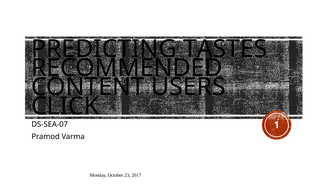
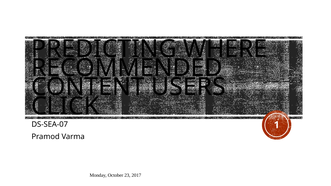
TASTES: TASTES -> WHERE
